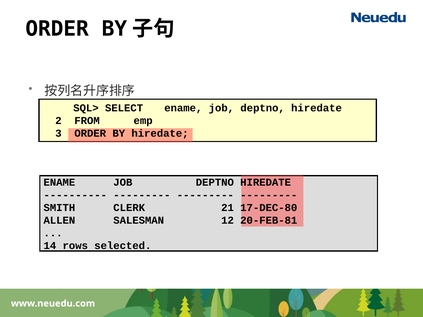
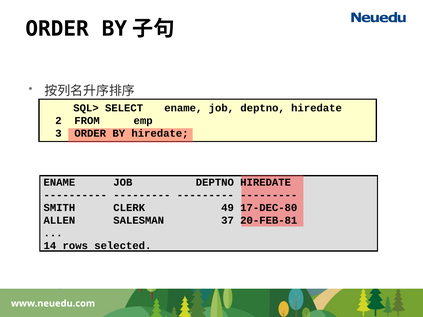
21: 21 -> 49
12: 12 -> 37
